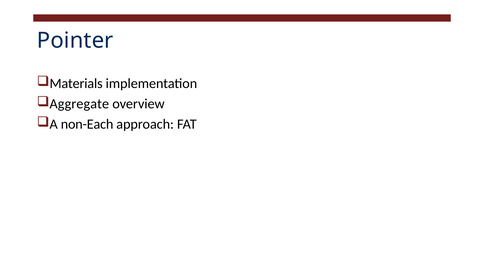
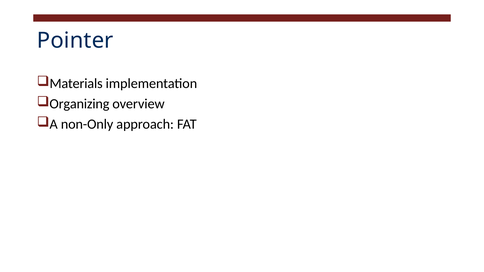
Aggregate: Aggregate -> Organizing
non-Each: non-Each -> non-Only
